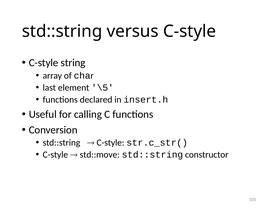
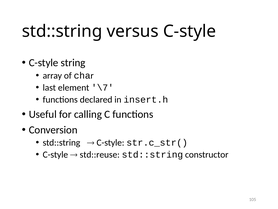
\5: \5 -> \7
std::move: std::move -> std::reuse
